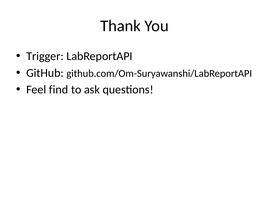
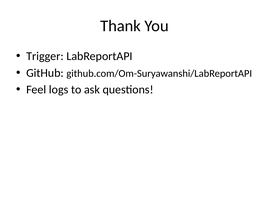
find: find -> logs
